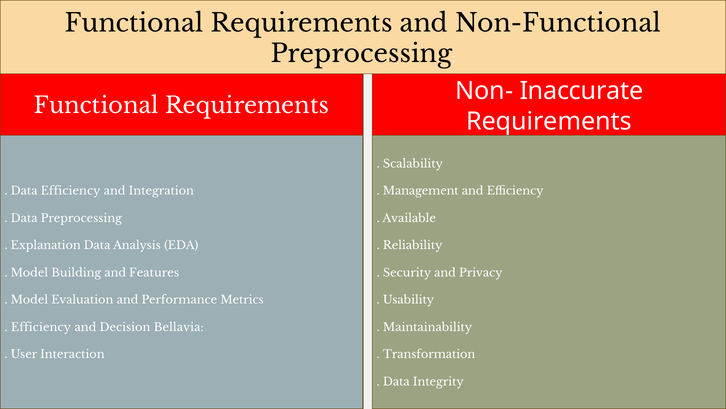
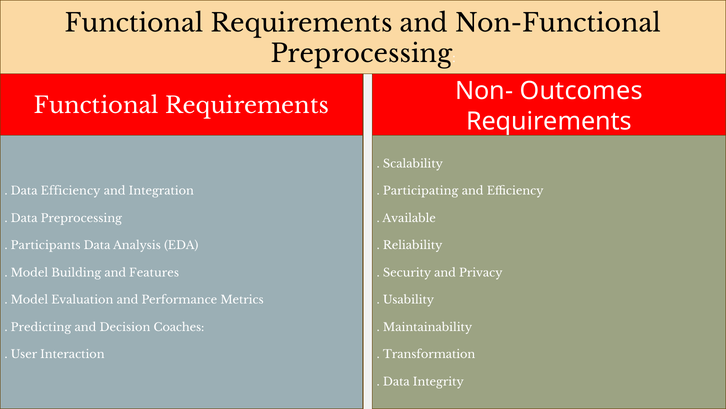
Inaccurate: Inaccurate -> Outcomes
Management: Management -> Participating
Explanation: Explanation -> Participants
Efficiency at (41, 327): Efficiency -> Predicting
Bellavia: Bellavia -> Coaches
